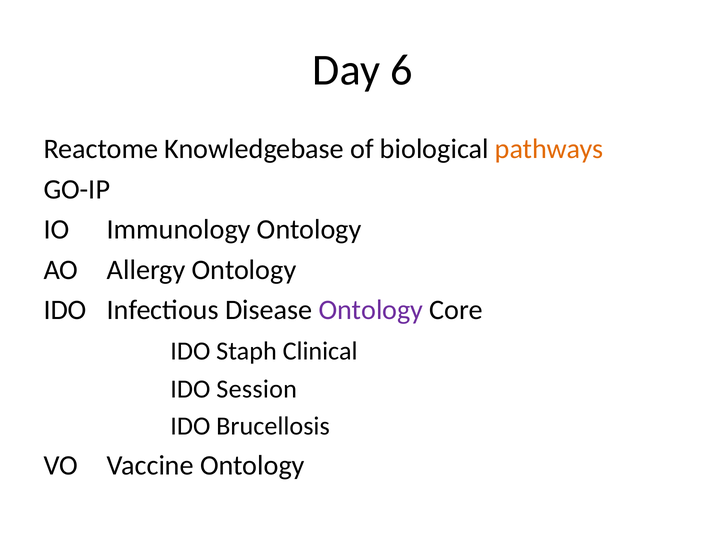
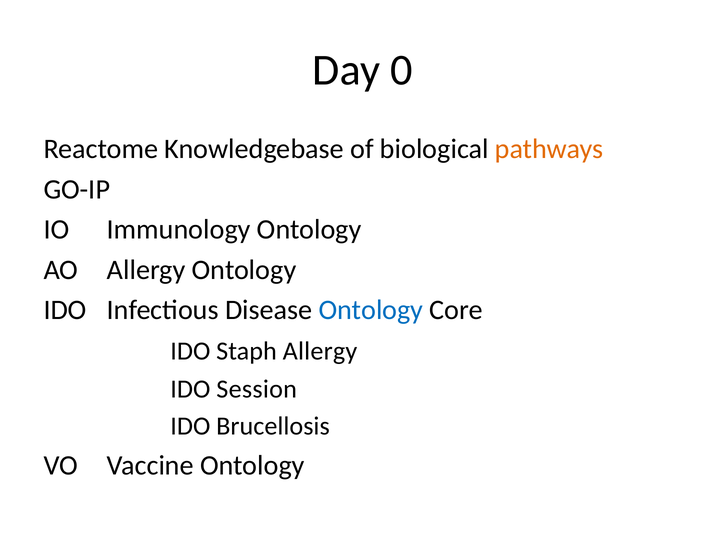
6: 6 -> 0
Ontology at (371, 311) colour: purple -> blue
Staph Clinical: Clinical -> Allergy
